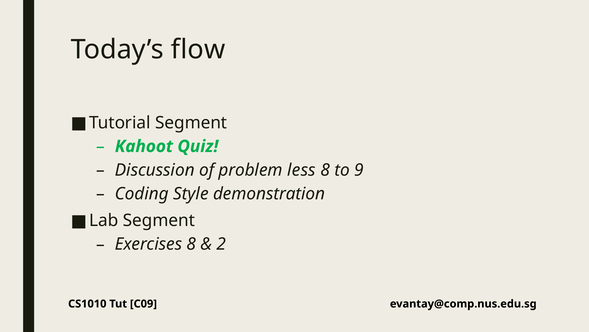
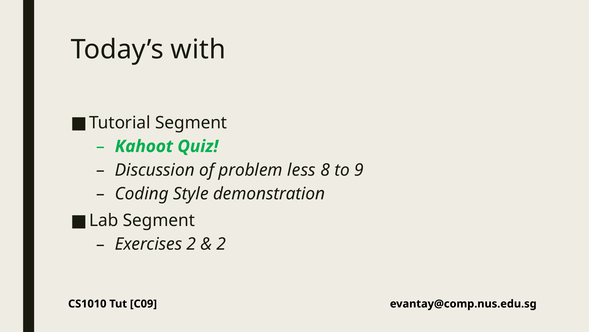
flow: flow -> with
Exercises 8: 8 -> 2
